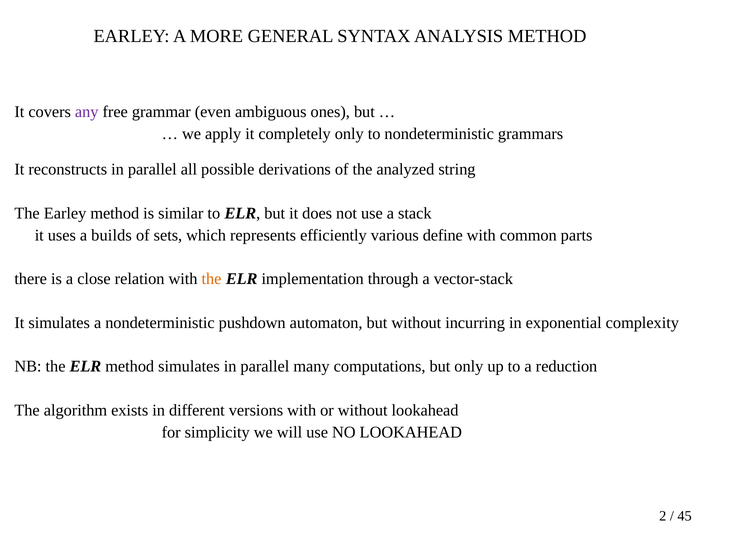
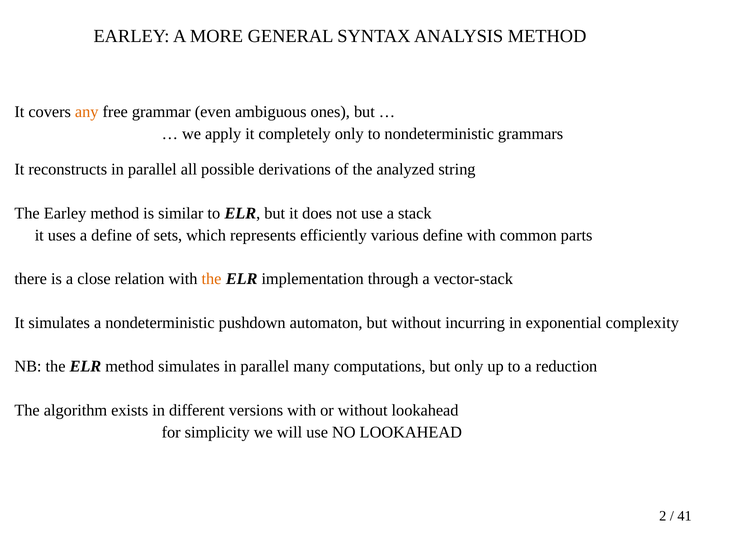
any colour: purple -> orange
a builds: builds -> define
45: 45 -> 41
